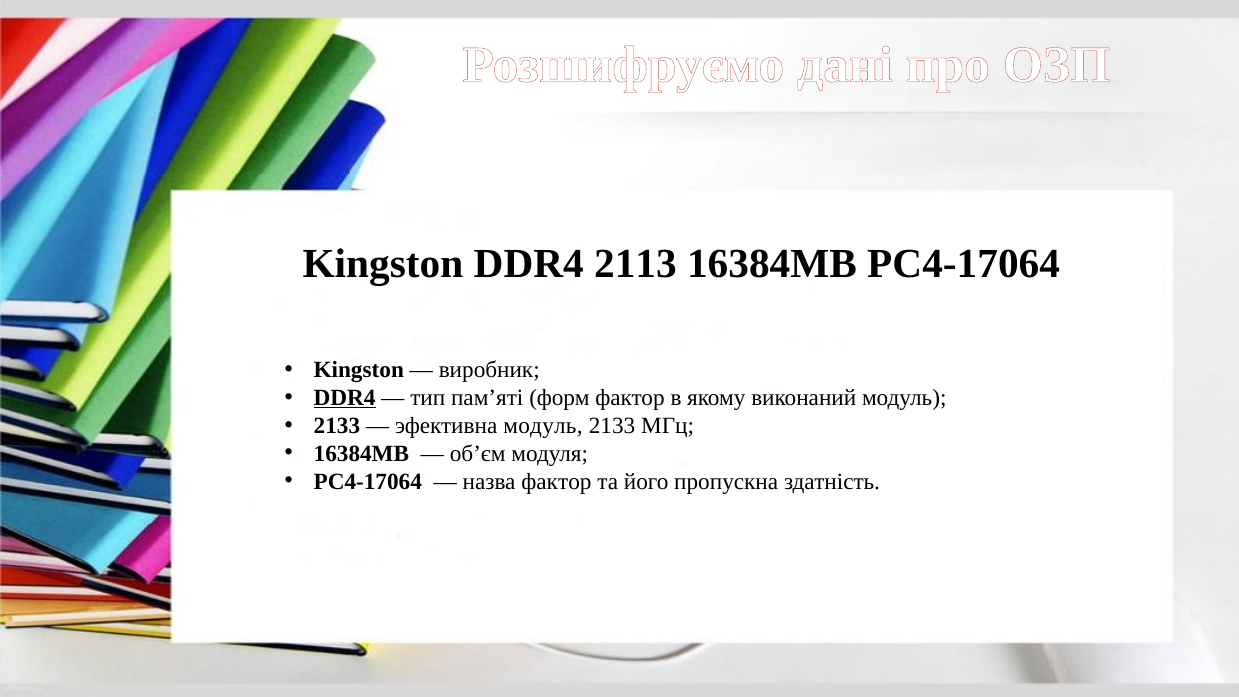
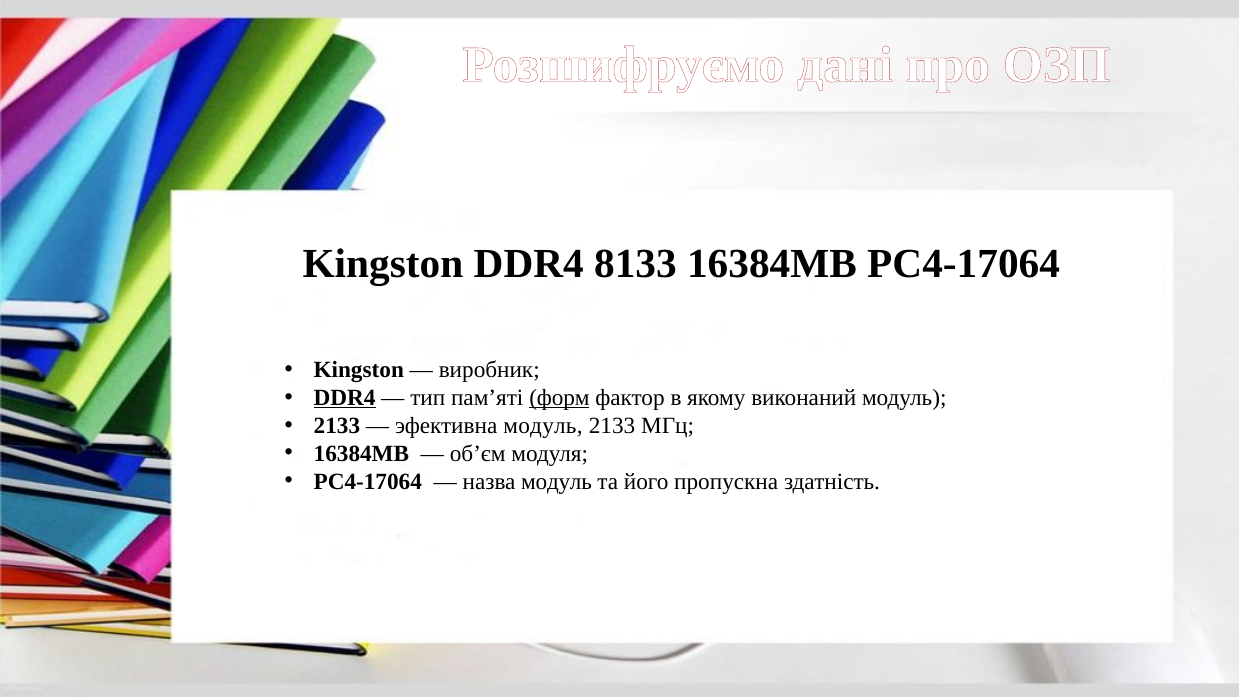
2113: 2113 -> 8133
форм underline: none -> present
назва фактор: фактор -> модуль
